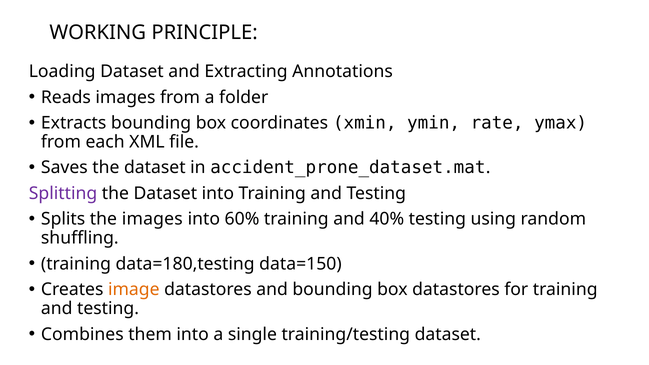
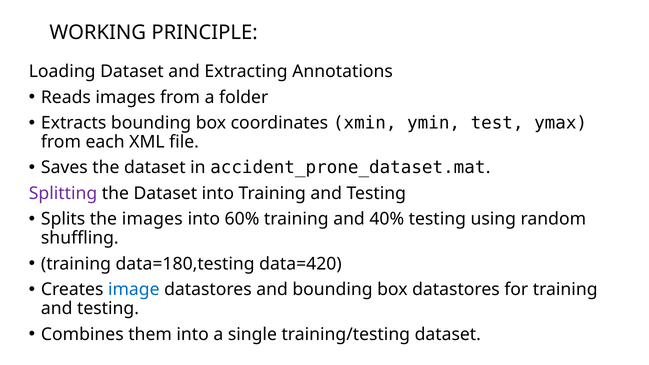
rate: rate -> test
data=150: data=150 -> data=420
image colour: orange -> blue
